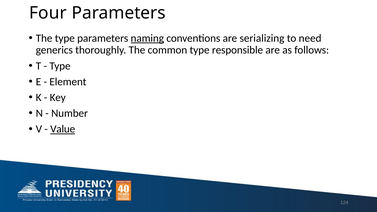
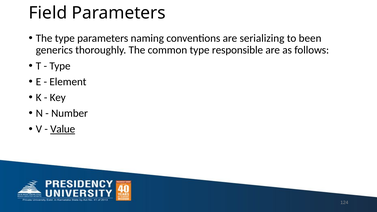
Four: Four -> Field
naming underline: present -> none
need: need -> been
